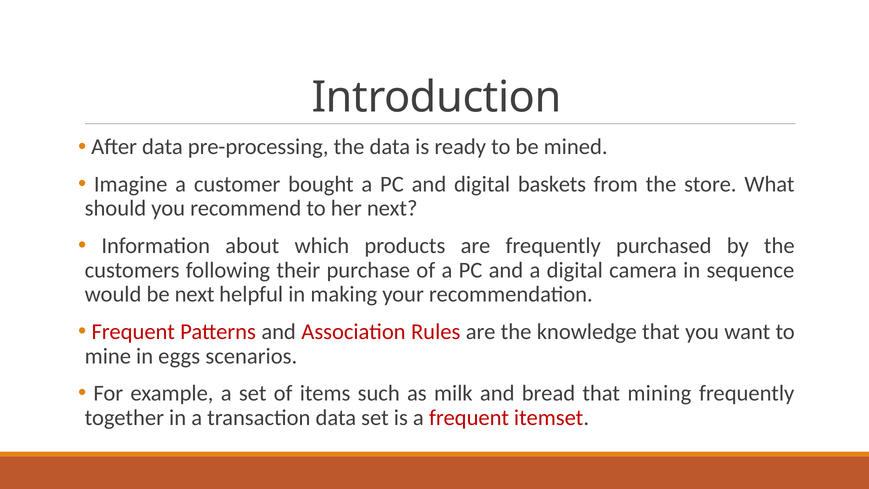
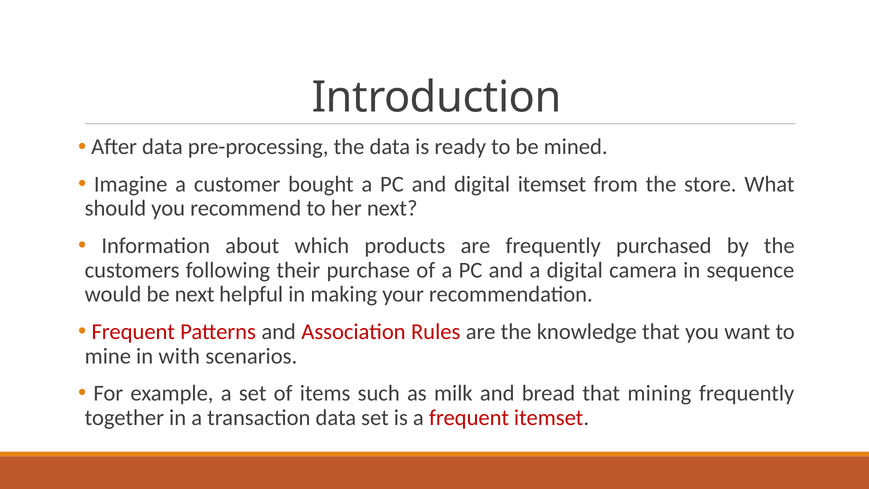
digital baskets: baskets -> itemset
eggs: eggs -> with
